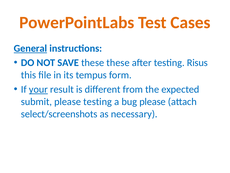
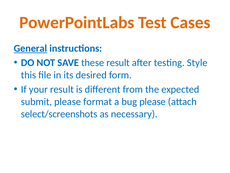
these these: these -> result
Risus: Risus -> Style
tempus: tempus -> desired
your underline: present -> none
please testing: testing -> format
